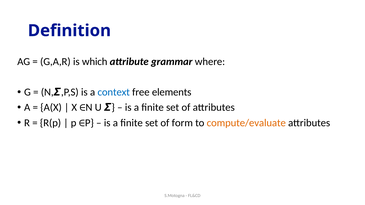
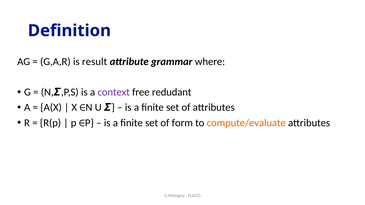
which: which -> result
context colour: blue -> purple
elements: elements -> redudant
